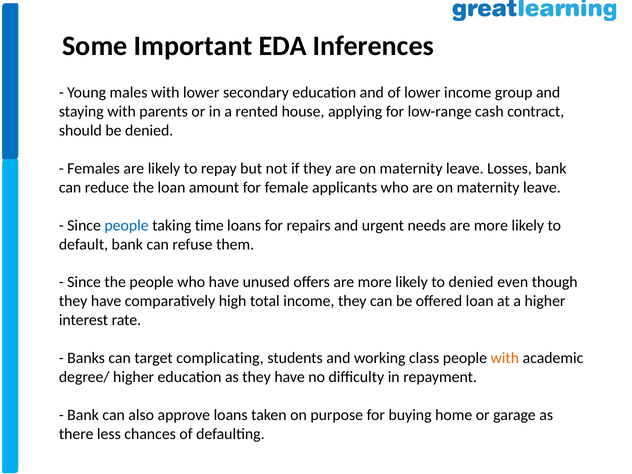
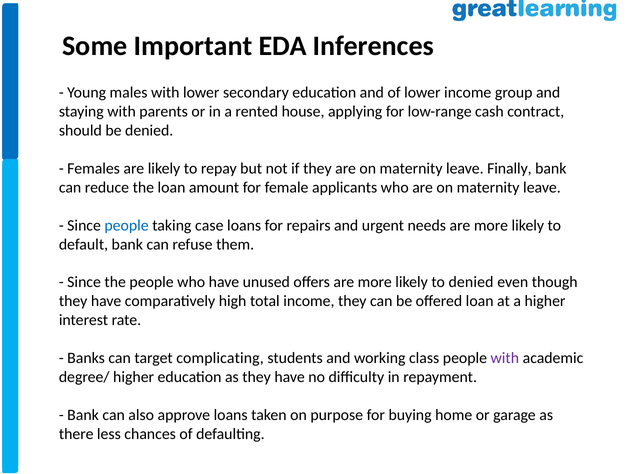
Losses: Losses -> Finally
time: time -> case
with at (505, 358) colour: orange -> purple
